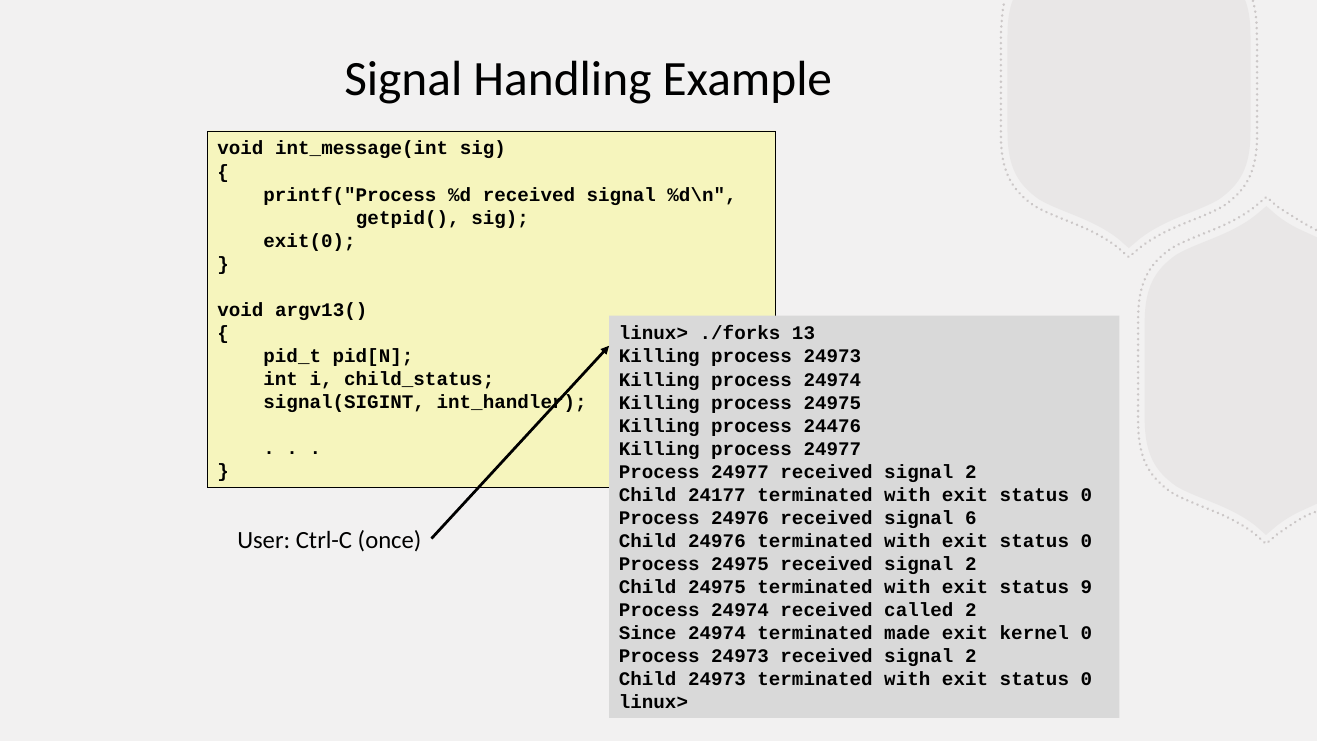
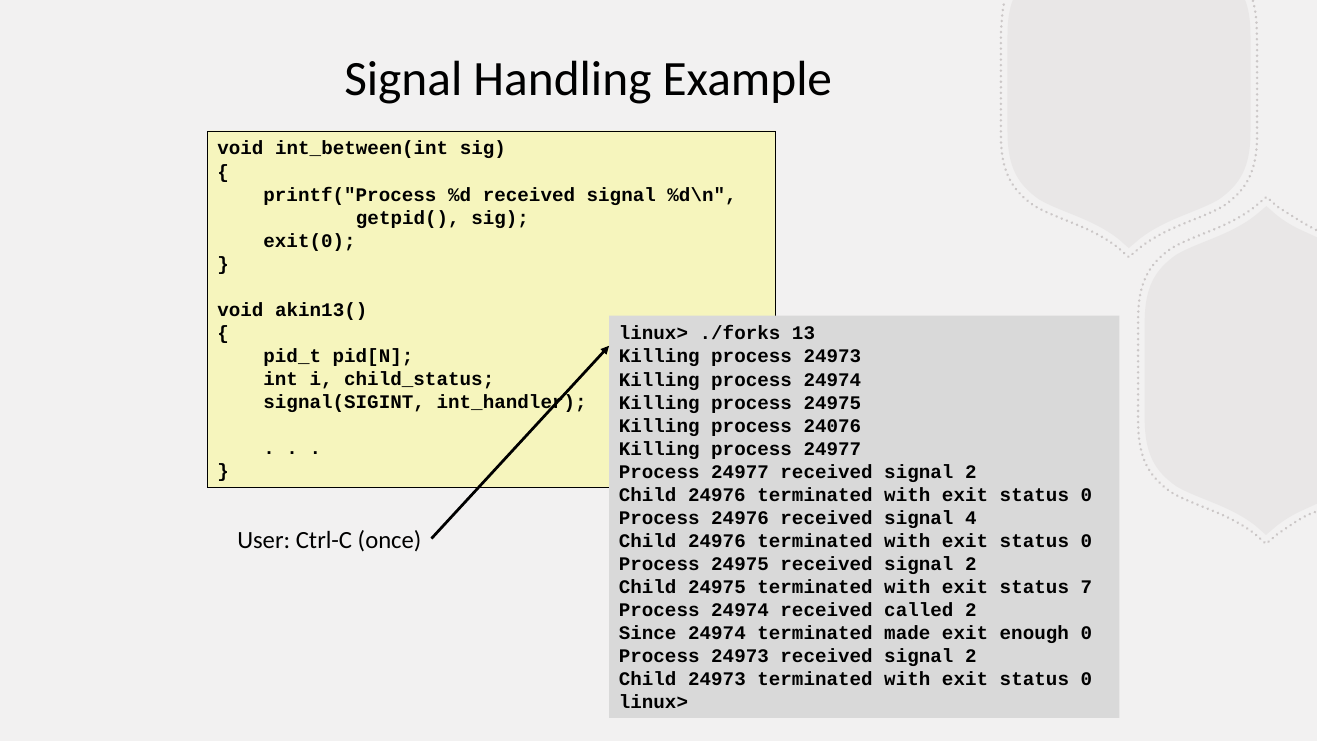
int_message(int: int_message(int -> int_between(int
argv13(: argv13( -> akin13(
24476: 24476 -> 24076
24177 at (717, 495): 24177 -> 24976
6: 6 -> 4
9: 9 -> 7
kernel: kernel -> enough
